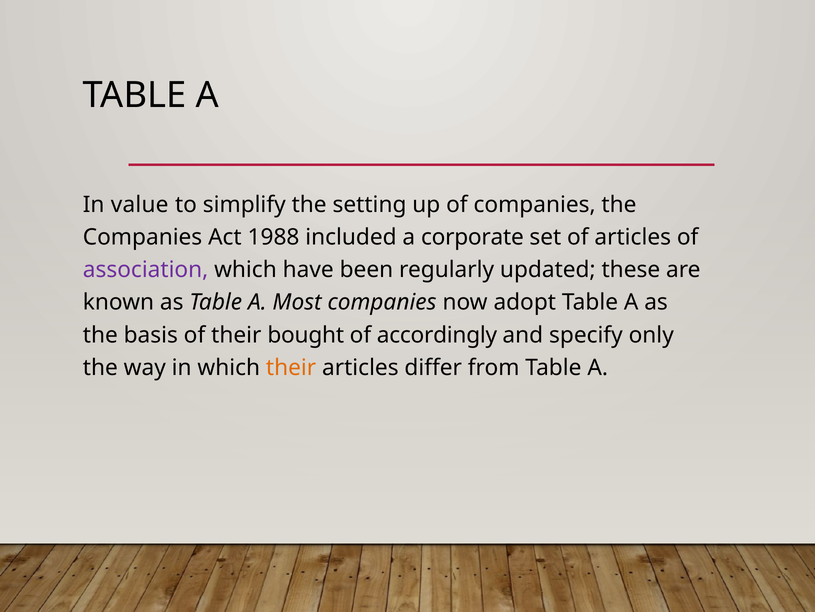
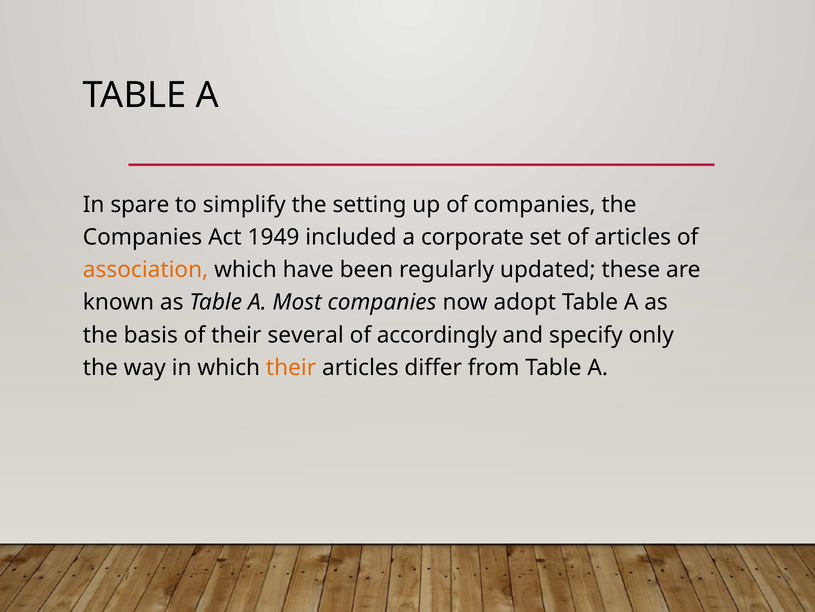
value: value -> spare
1988: 1988 -> 1949
association colour: purple -> orange
bought: bought -> several
